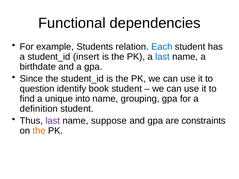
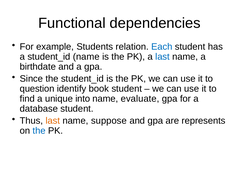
student_id insert: insert -> name
grouping: grouping -> evaluate
definition: definition -> database
last at (53, 121) colour: purple -> orange
constraints: constraints -> represents
the at (39, 131) colour: orange -> blue
